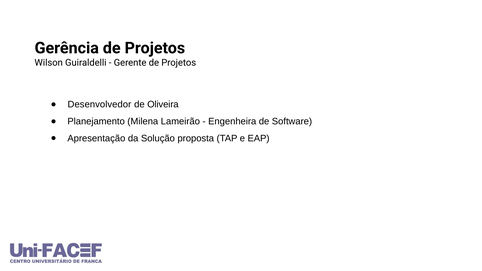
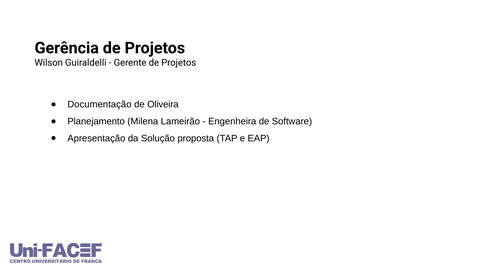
Desenvolvedor: Desenvolvedor -> Documentação
